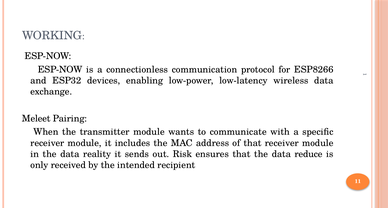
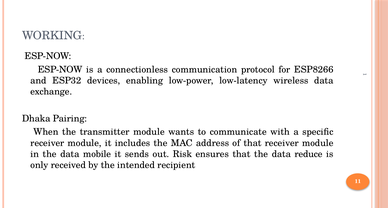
Meleet: Meleet -> Dhaka
reality: reality -> mobile
